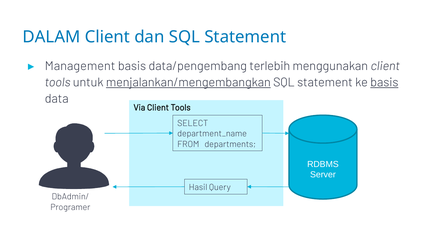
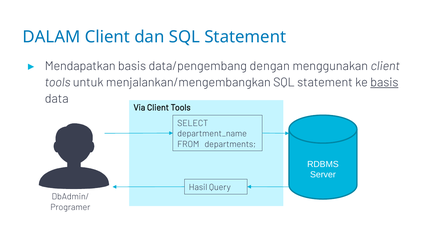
Management: Management -> Mendapatkan
terlebih: terlebih -> dengan
menjalankan/mengembangkan underline: present -> none
